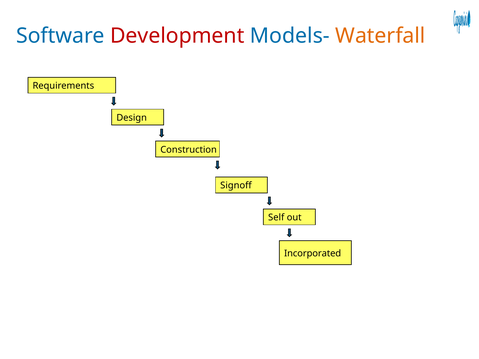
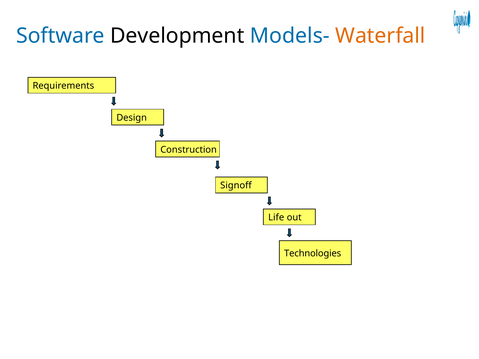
Development colour: red -> black
Self: Self -> Life
Incorporated: Incorporated -> Technologies
